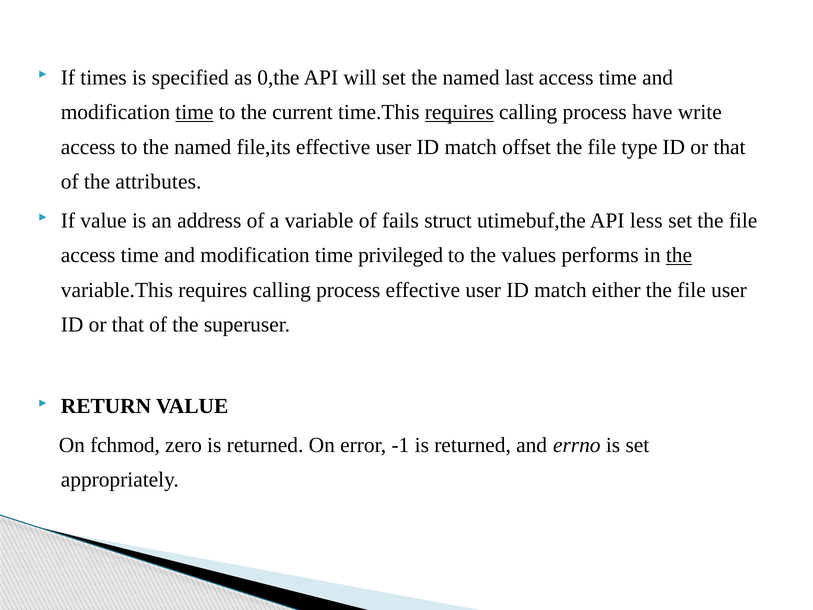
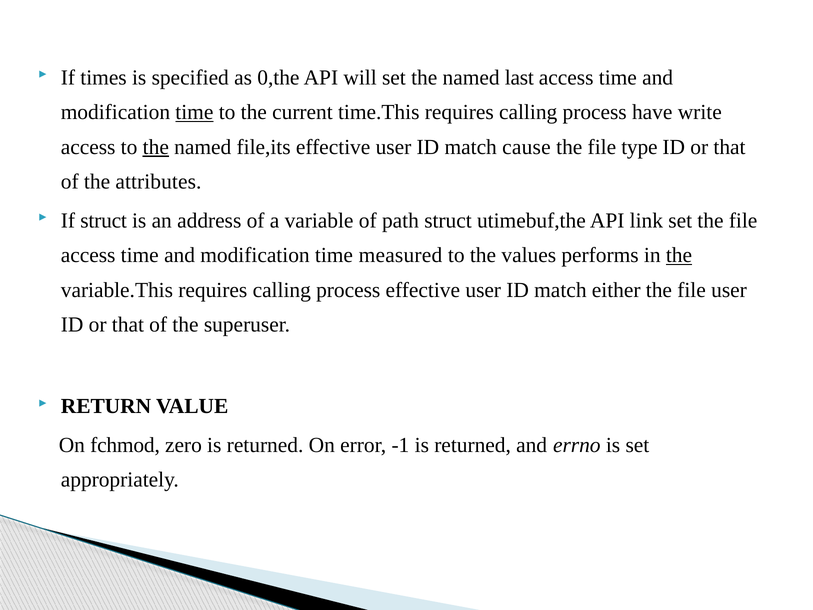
requires at (459, 112) underline: present -> none
the at (156, 147) underline: none -> present
offset: offset -> cause
If value: value -> struct
fails: fails -> path
less: less -> link
privileged: privileged -> measured
